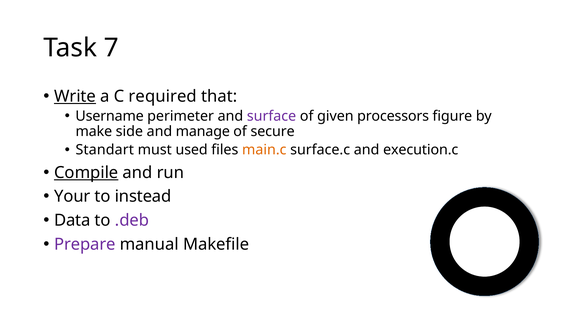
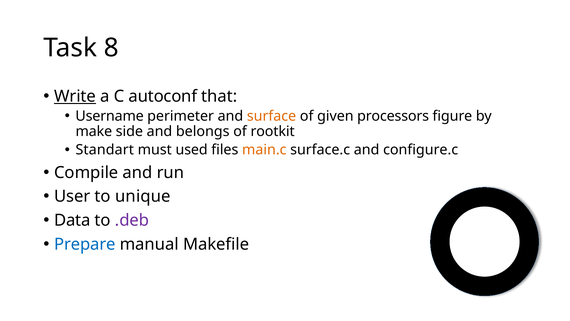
7: 7 -> 8
required: required -> autoconf
surface colour: purple -> orange
manage: manage -> belongs
secure: secure -> rootkit
execution.c: execution.c -> configure.c
Compile underline: present -> none
Your: Your -> User
instead: instead -> unique
Prepare colour: purple -> blue
